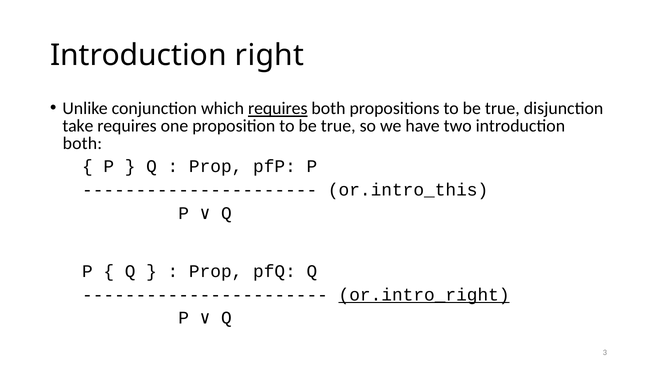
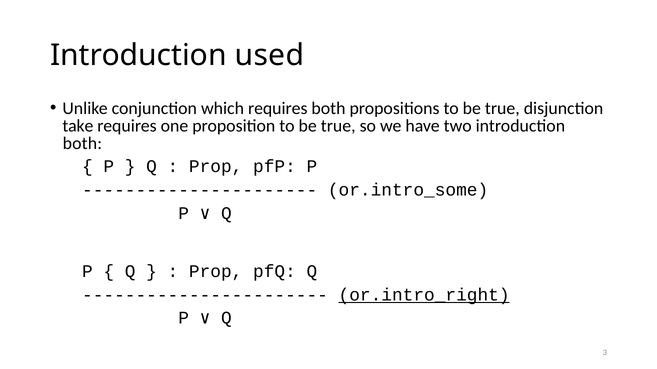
right: right -> used
requires at (278, 109) underline: present -> none
or.intro_this: or.intro_this -> or.intro_some
